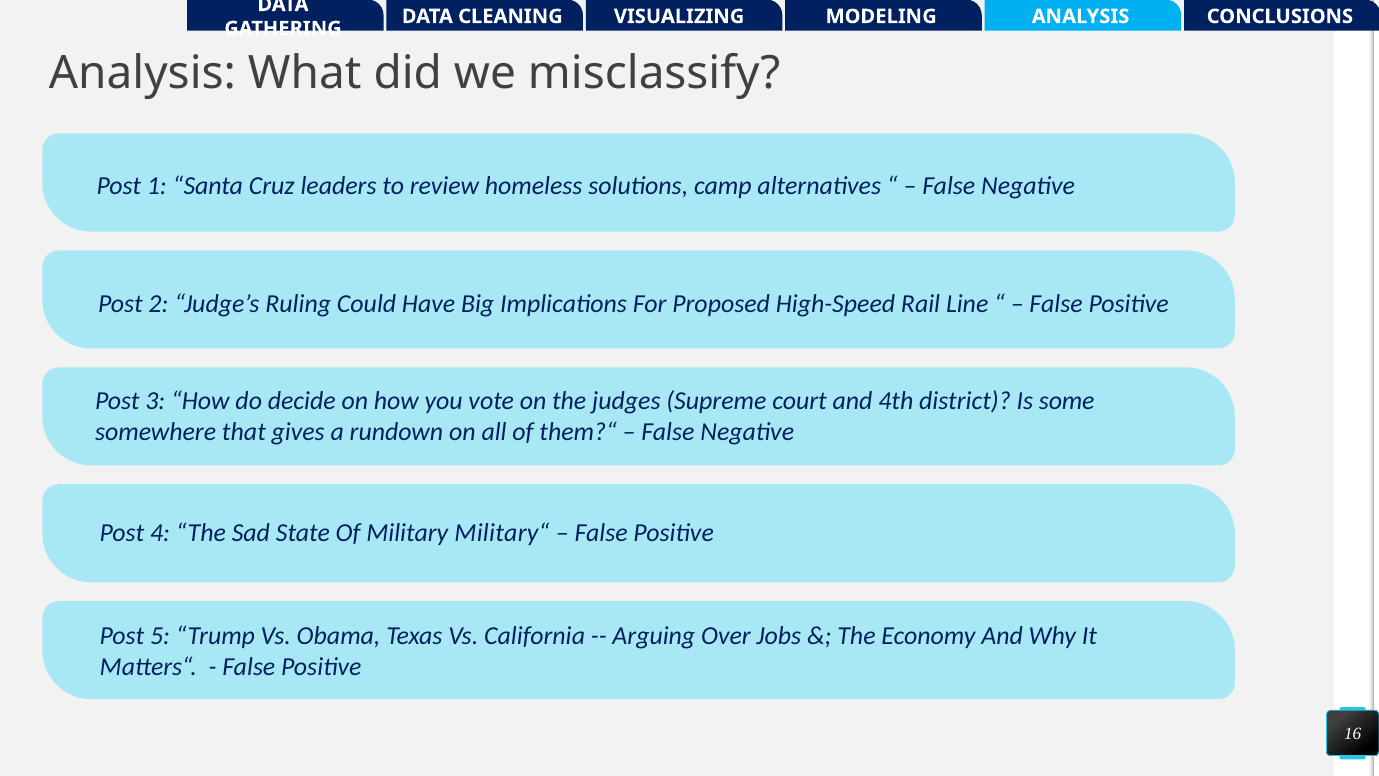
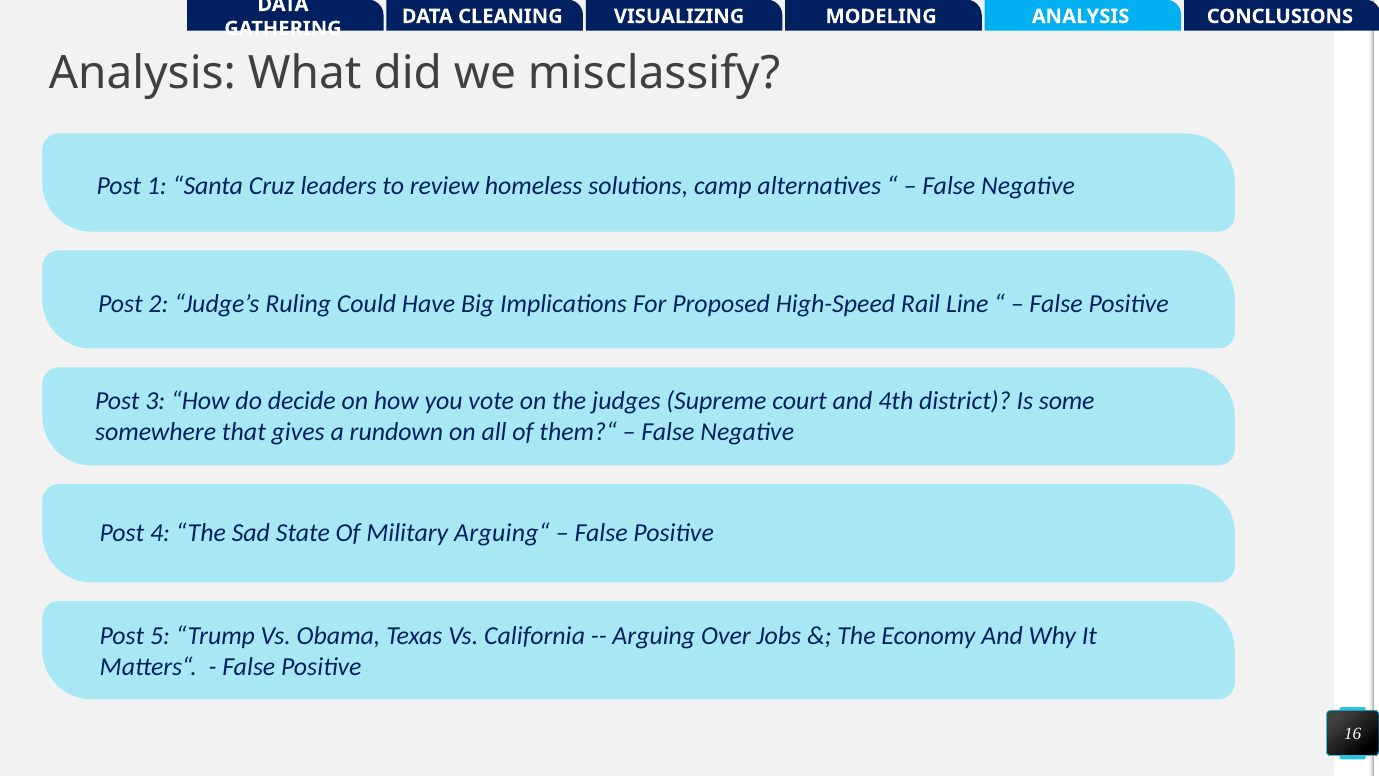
Military“: Military“ -> Arguing“
